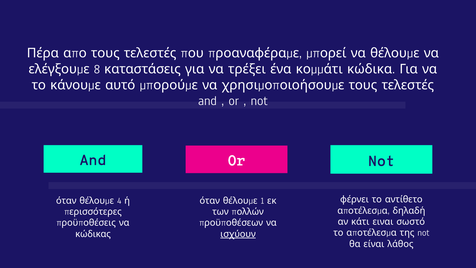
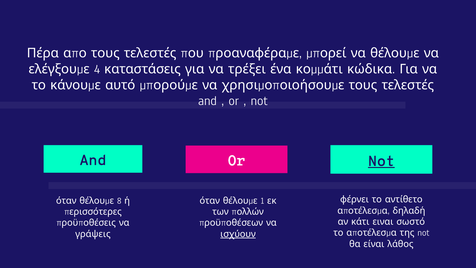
8: 8 -> 4
Not at (381, 161) underline: none -> present
4: 4 -> 8
κώδικας: κώδικας -> γράψεις
